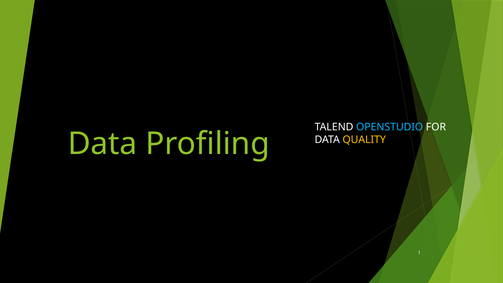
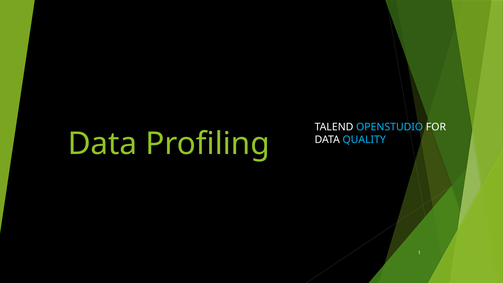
QUALITY colour: yellow -> light blue
